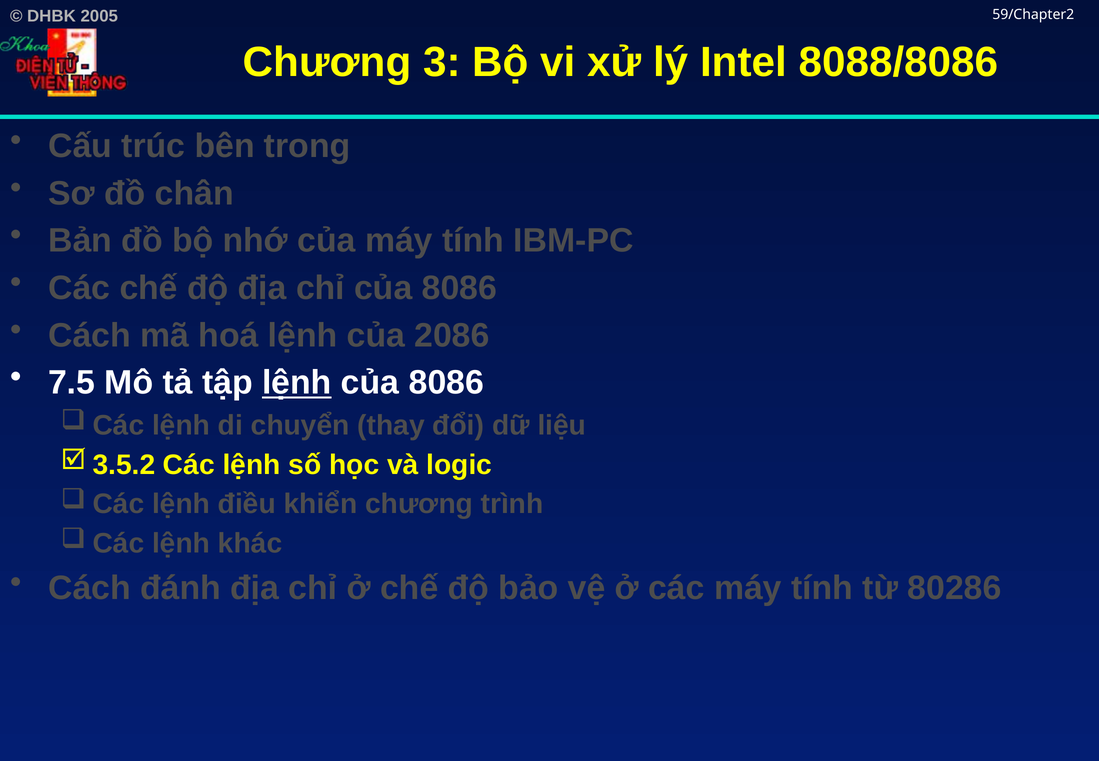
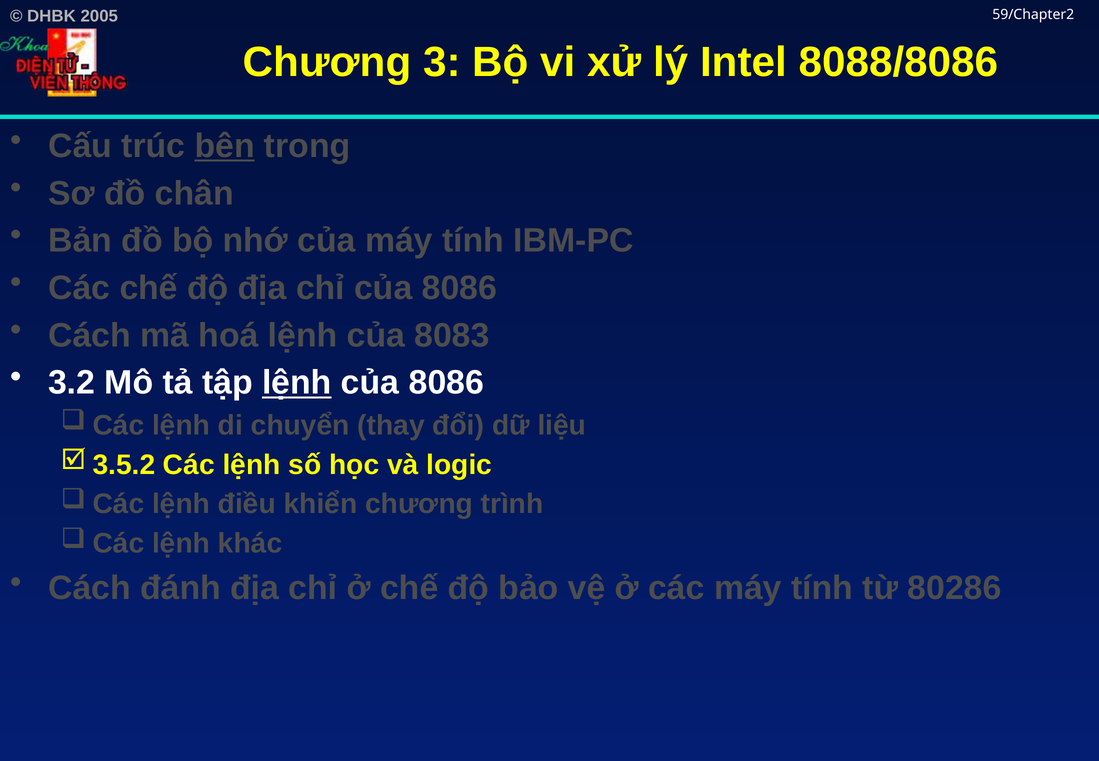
bên underline: none -> present
2086: 2086 -> 8083
7.5: 7.5 -> 3.2
